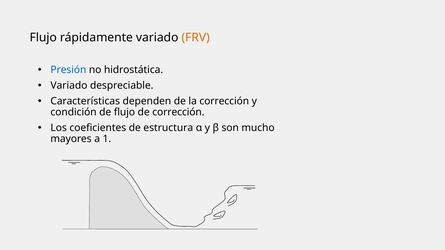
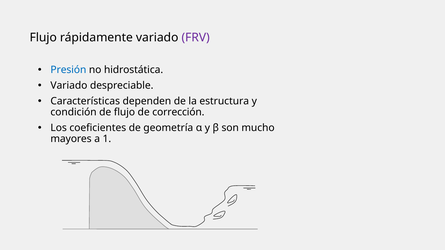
FRV colour: orange -> purple
la corrección: corrección -> estructura
estructura: estructura -> geometría
